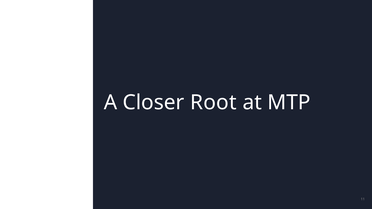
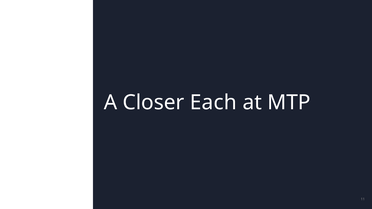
Root: Root -> Each
